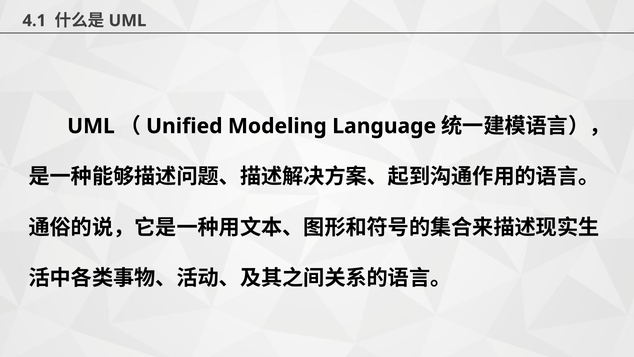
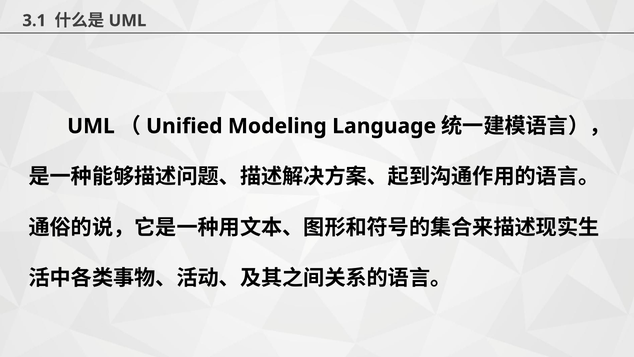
4.1: 4.1 -> 3.1
